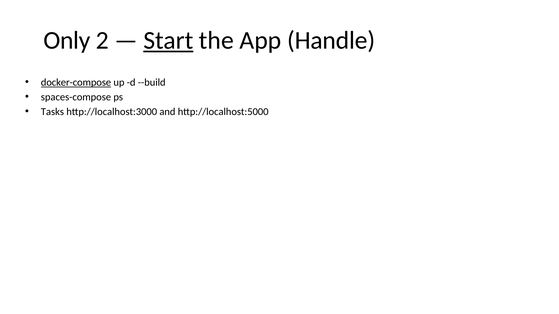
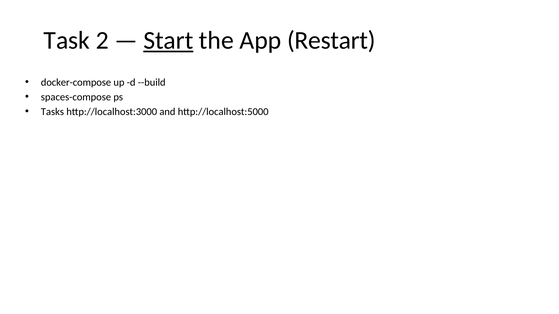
Only: Only -> Task
Handle: Handle -> Restart
docker-compose underline: present -> none
